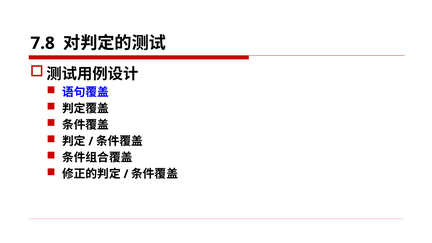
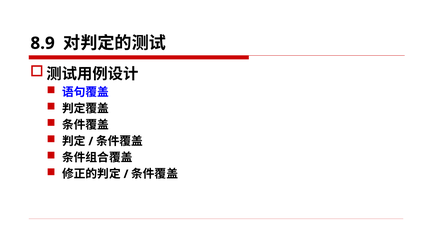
7.8: 7.8 -> 8.9
